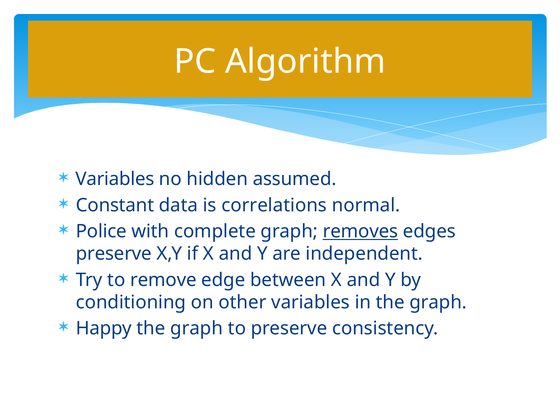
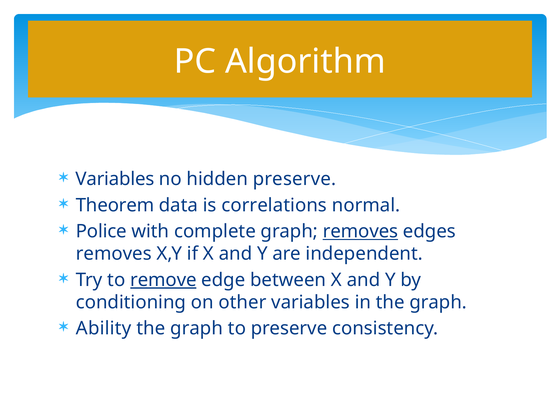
hidden assumed: assumed -> preserve
Constant: Constant -> Theorem
preserve at (114, 254): preserve -> removes
remove underline: none -> present
Happy: Happy -> Ability
